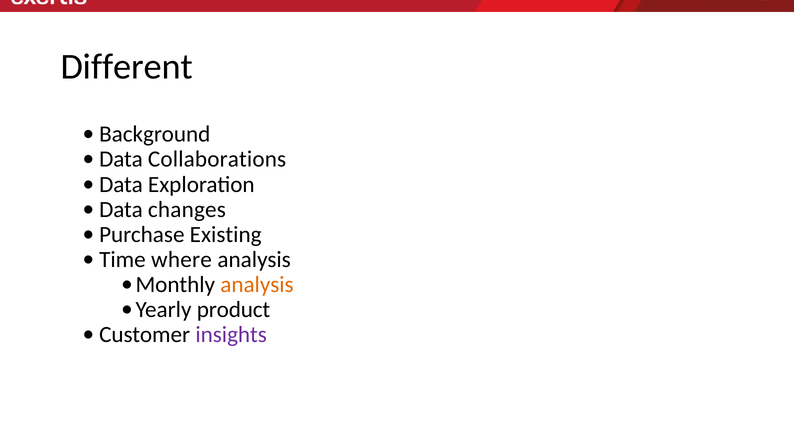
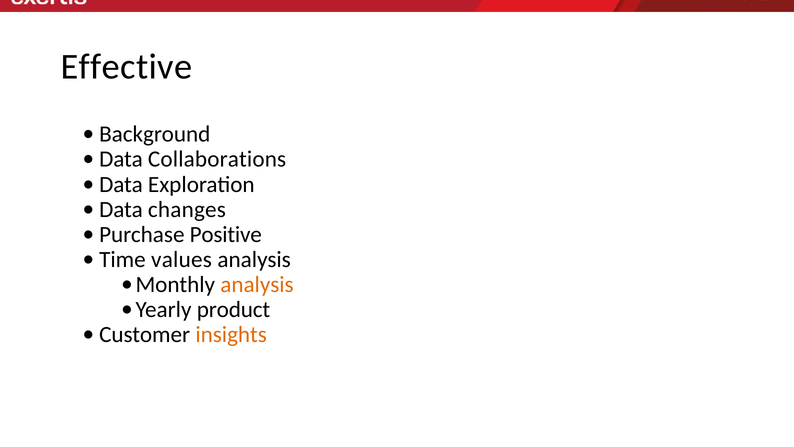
Different: Different -> Effective
Existing: Existing -> Positive
where: where -> values
insights colour: purple -> orange
